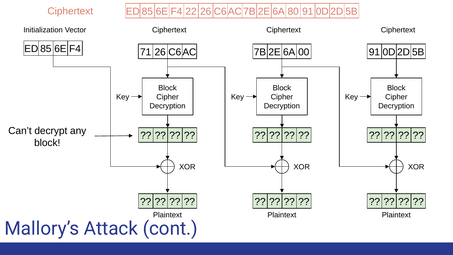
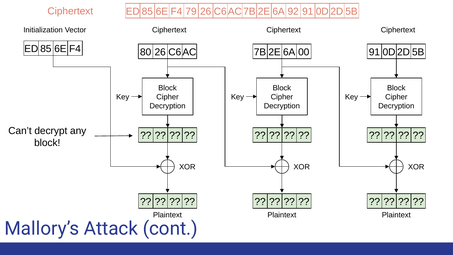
22: 22 -> 79
80: 80 -> 92
71: 71 -> 80
